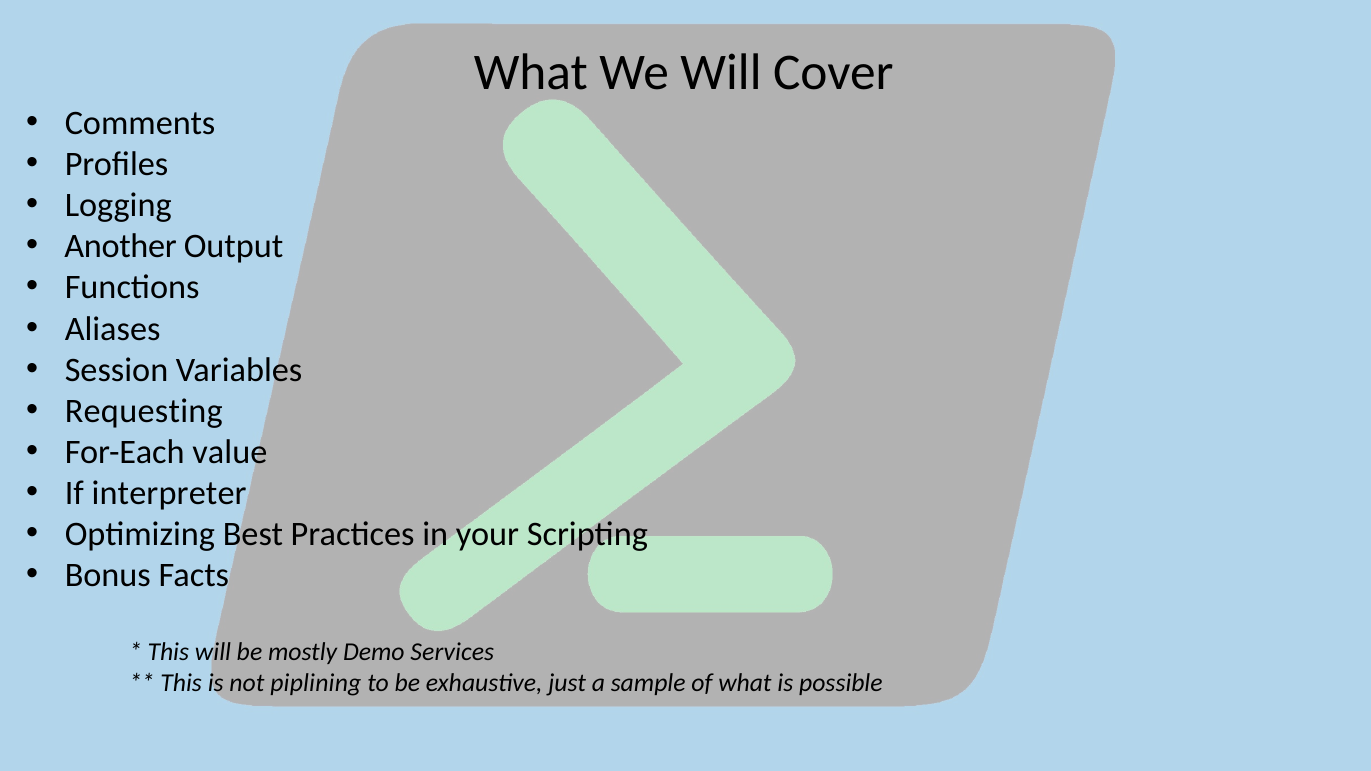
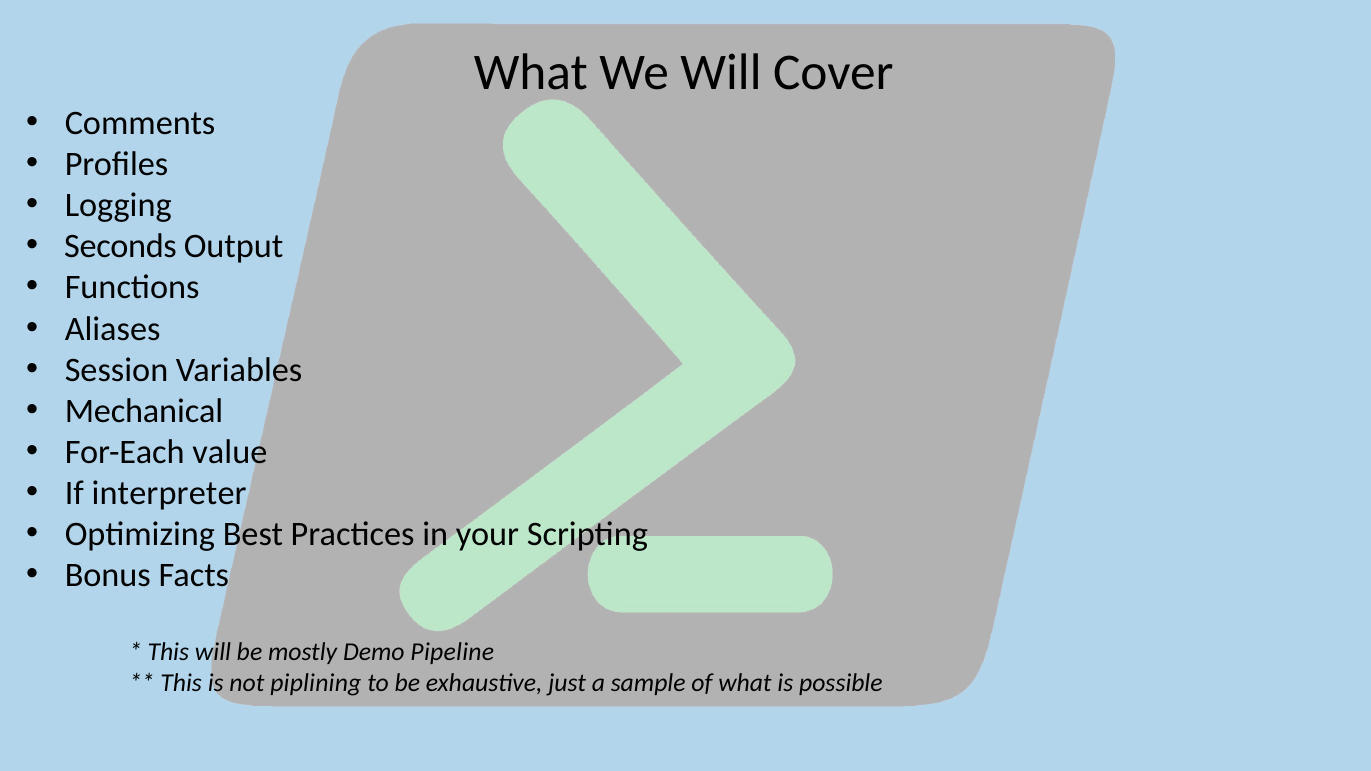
Another: Another -> Seconds
Requesting: Requesting -> Mechanical
Services: Services -> Pipeline
